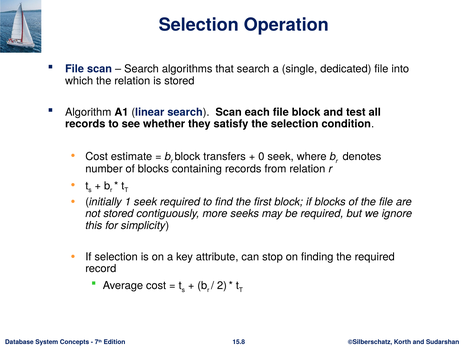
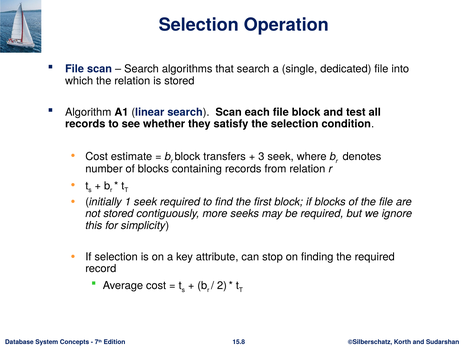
0: 0 -> 3
